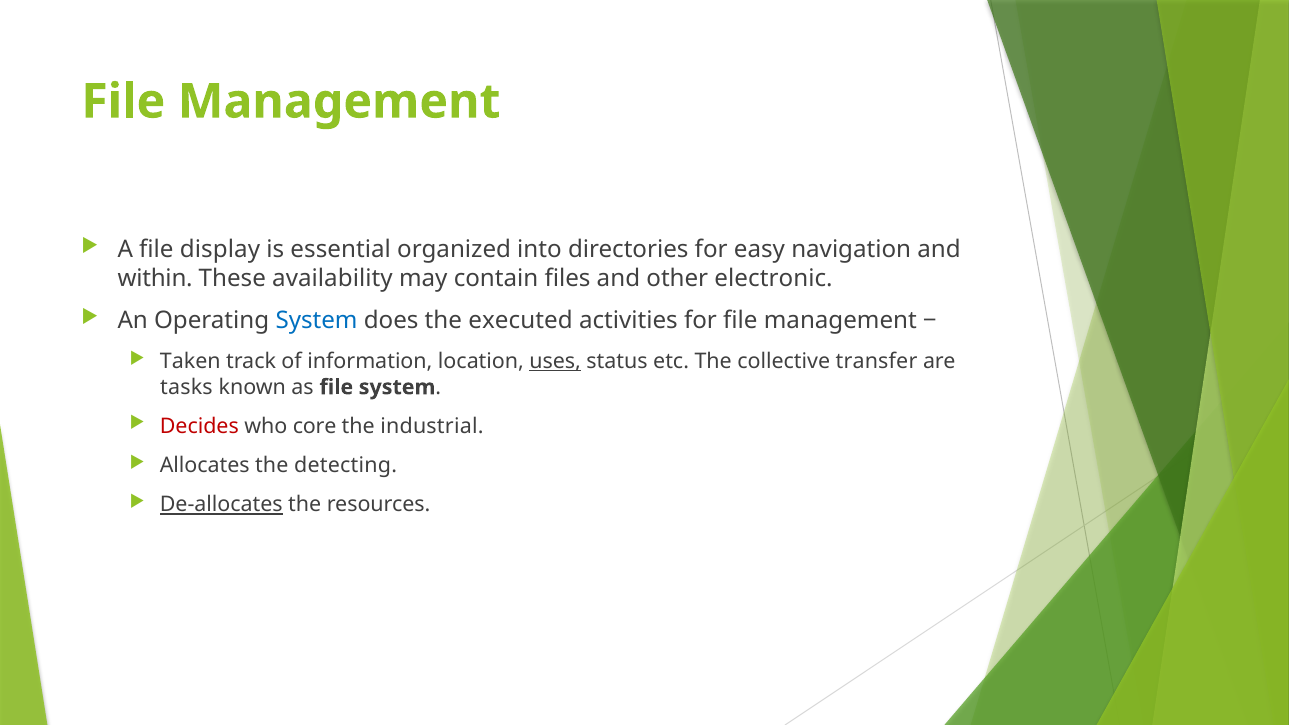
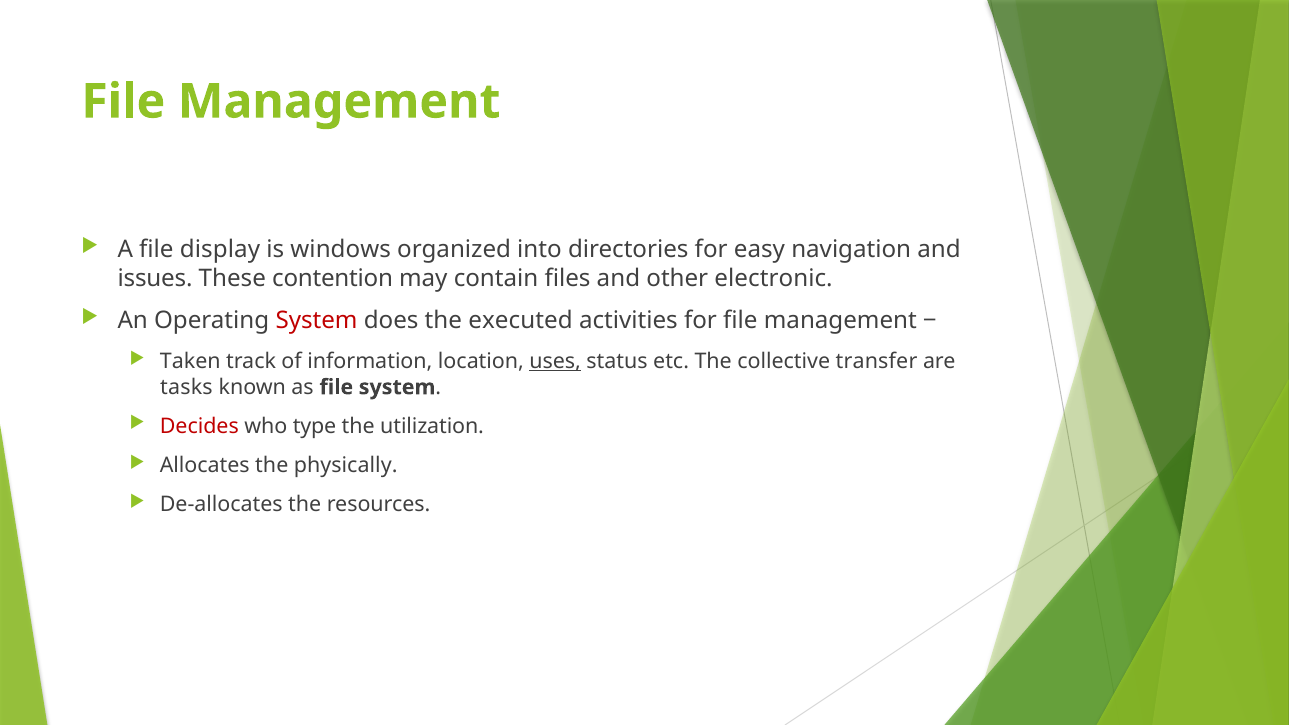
essential: essential -> windows
within: within -> issues
availability: availability -> contention
System at (317, 321) colour: blue -> red
core: core -> type
industrial: industrial -> utilization
detecting: detecting -> physically
De-allocates underline: present -> none
